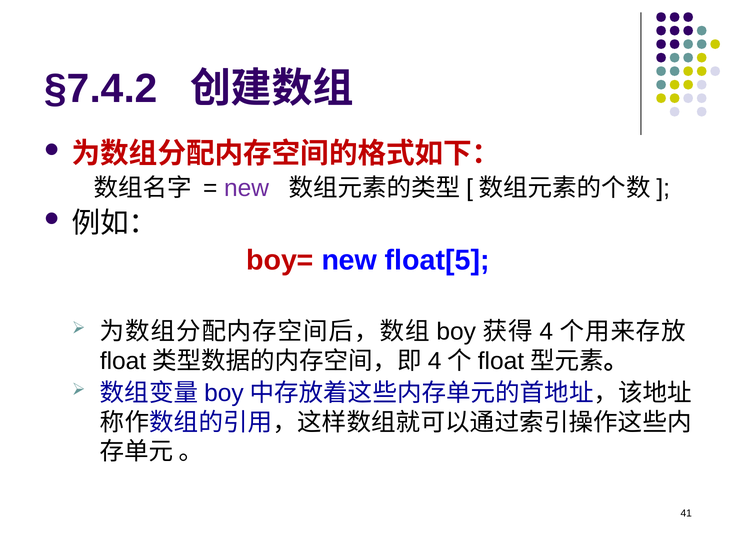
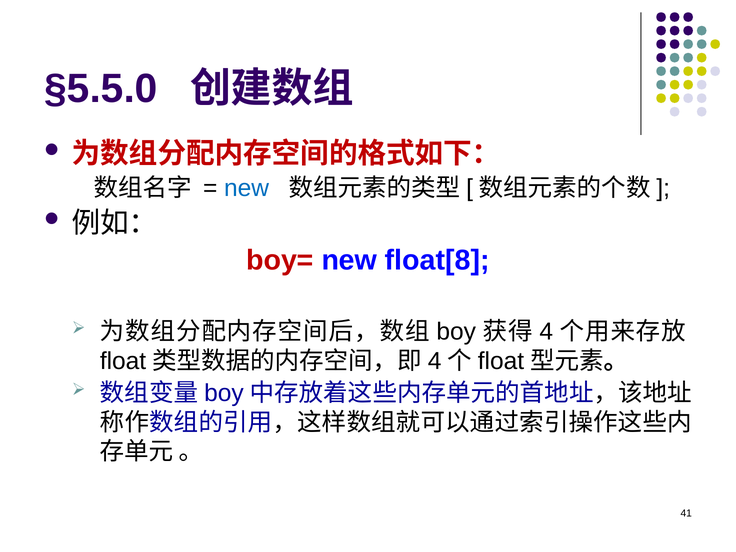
§7.4.2: §7.4.2 -> §5.5.0
new at (247, 188) colour: purple -> blue
float[5: float[5 -> float[8
